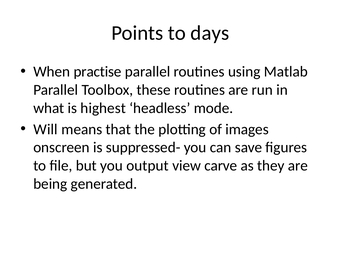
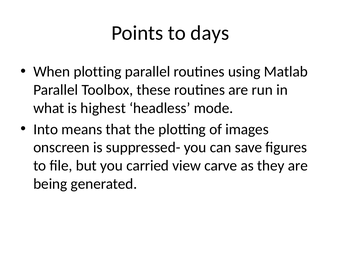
When practise: practise -> plotting
Will: Will -> Into
output: output -> carried
